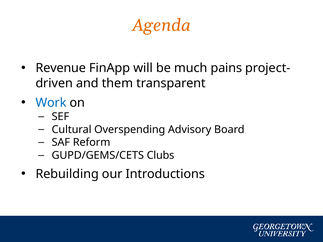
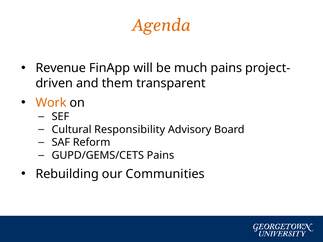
Work colour: blue -> orange
Overspending: Overspending -> Responsibility
GUPD/GEMS/CETS Clubs: Clubs -> Pains
Introductions: Introductions -> Communities
